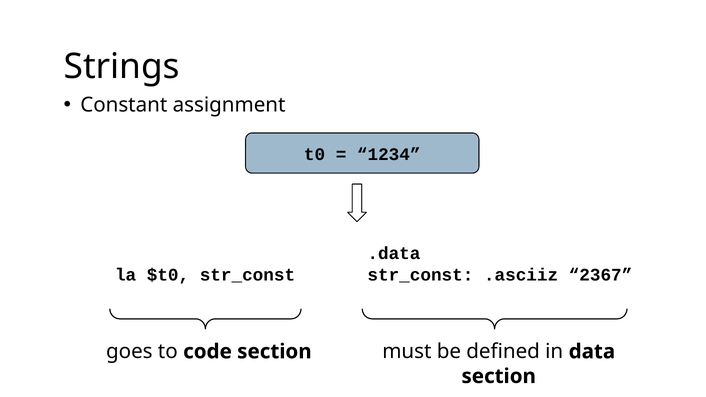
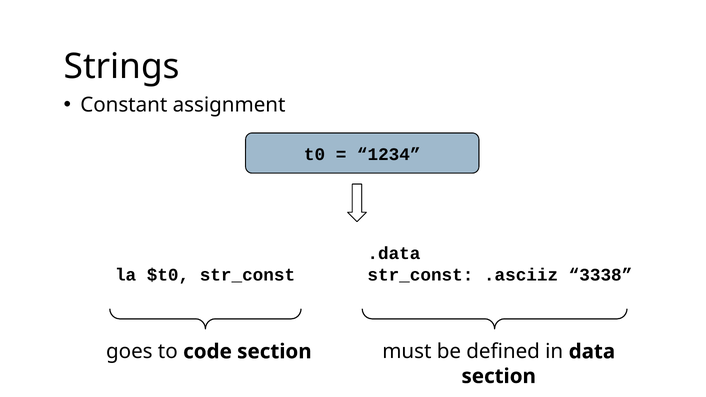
2367: 2367 -> 3338
